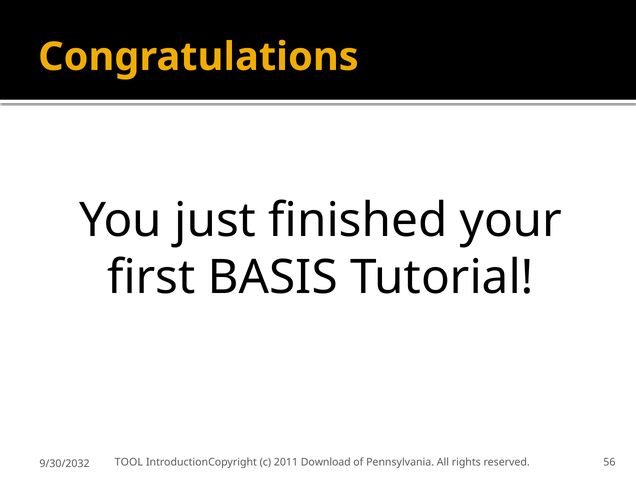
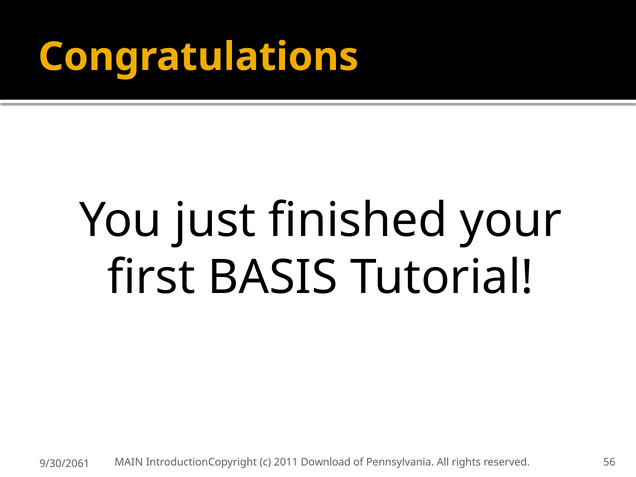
TOOL: TOOL -> MAIN
9/30/2032: 9/30/2032 -> 9/30/2061
